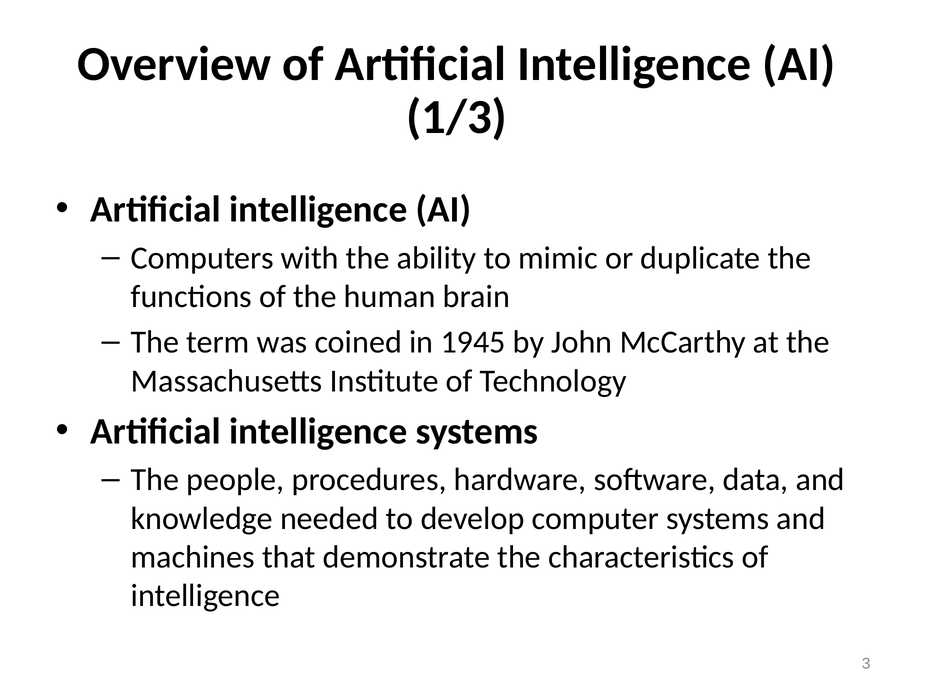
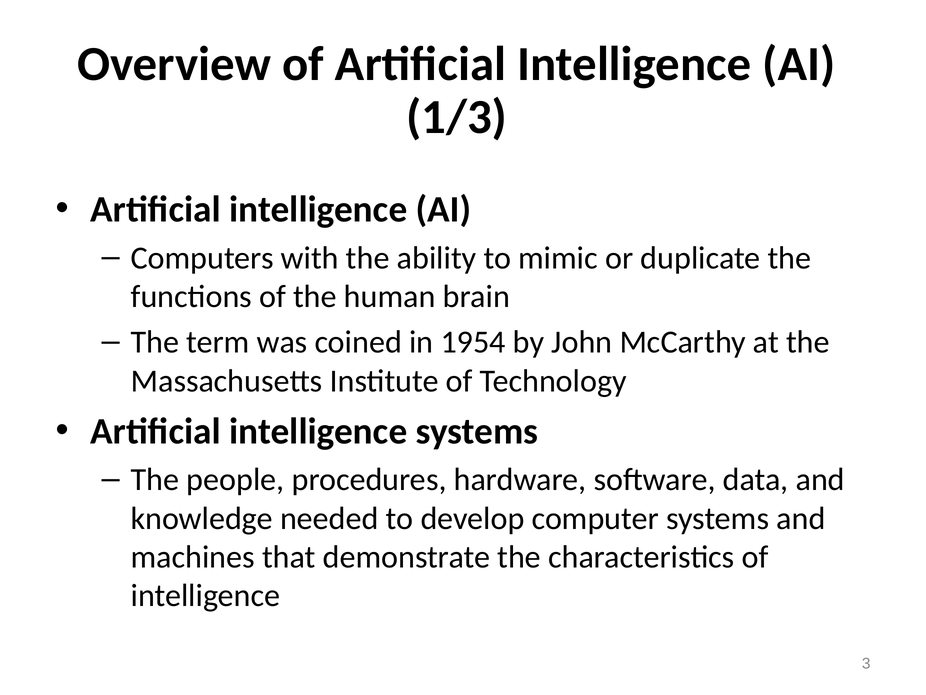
1945: 1945 -> 1954
